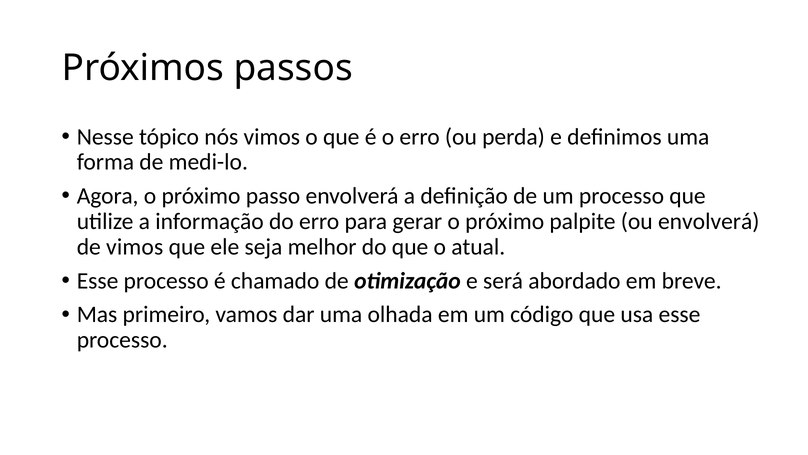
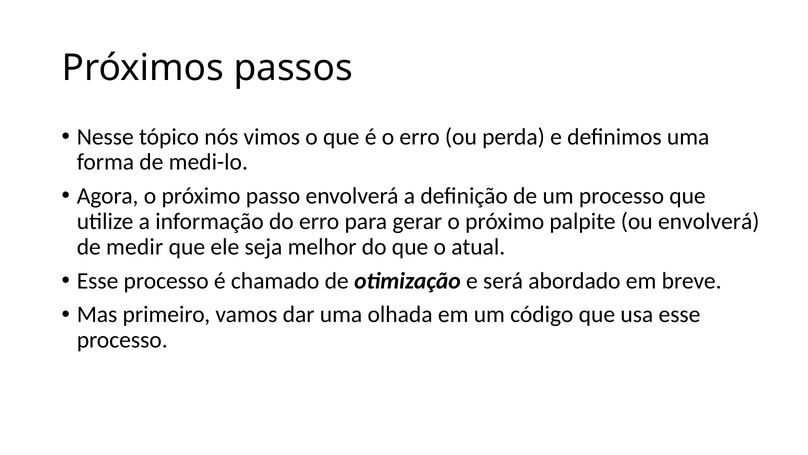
de vimos: vimos -> medir
